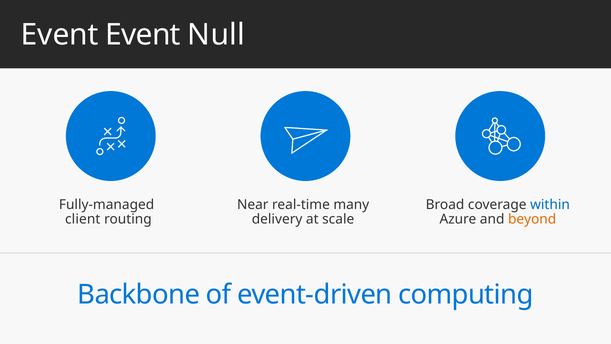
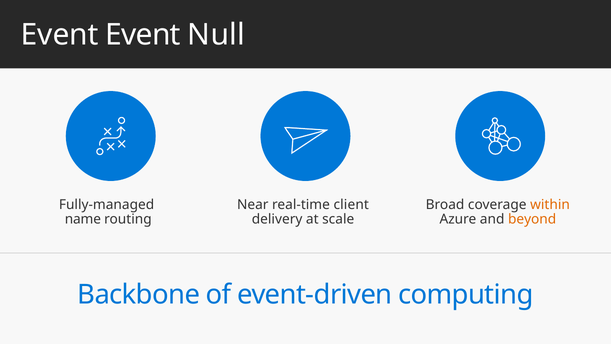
many: many -> client
within colour: blue -> orange
client: client -> name
